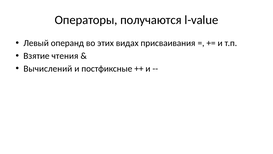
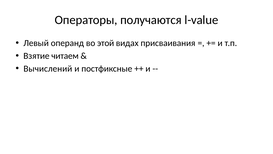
этих: этих -> этой
чтения: чтения -> читаем
